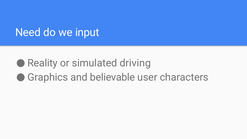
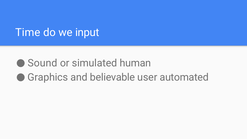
Need: Need -> Time
Reality: Reality -> Sound
driving: driving -> human
characters: characters -> automated
